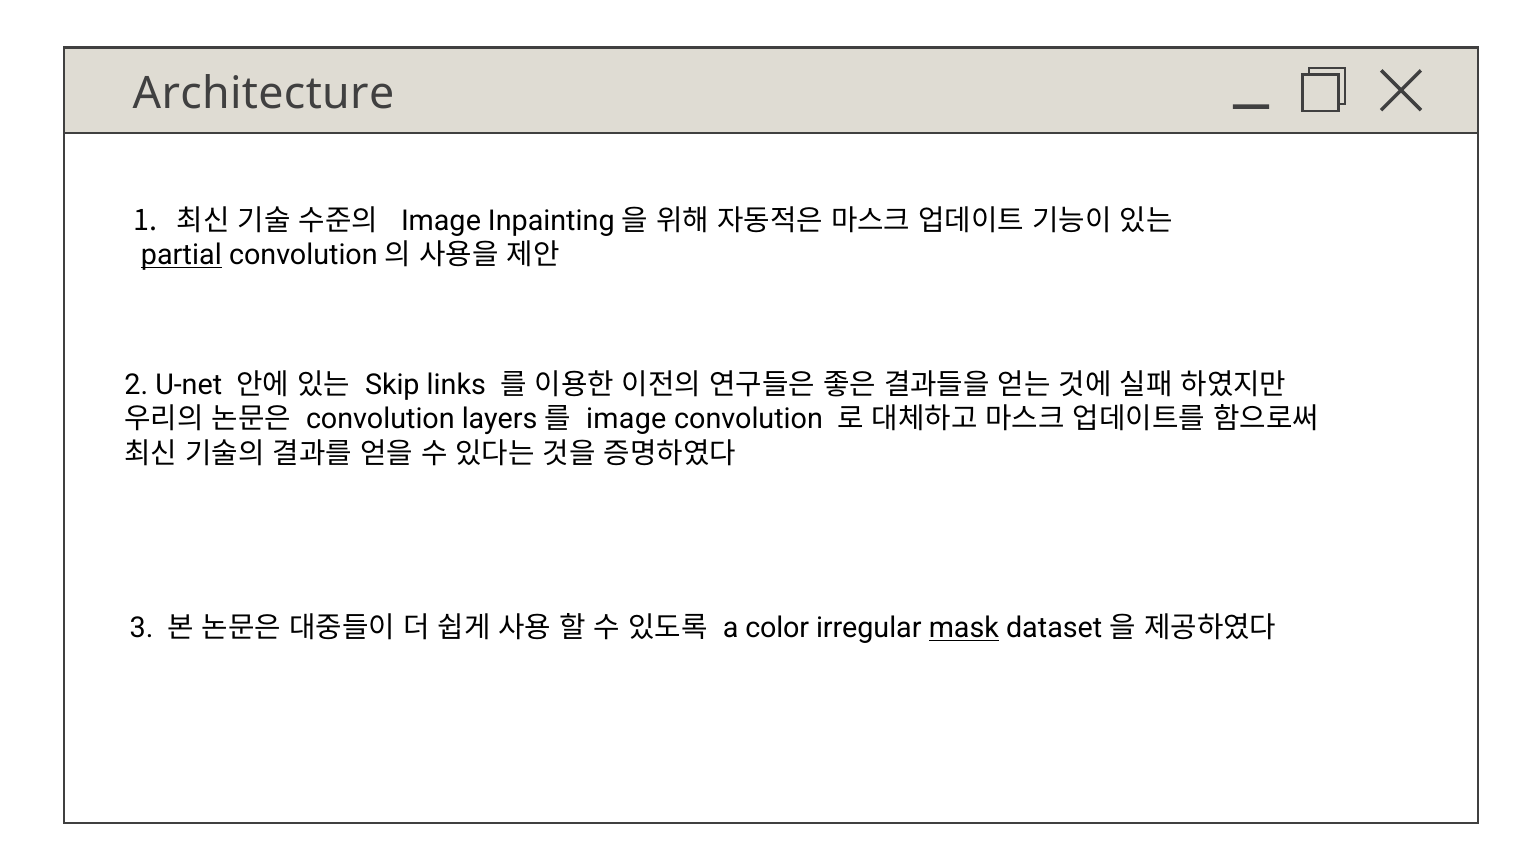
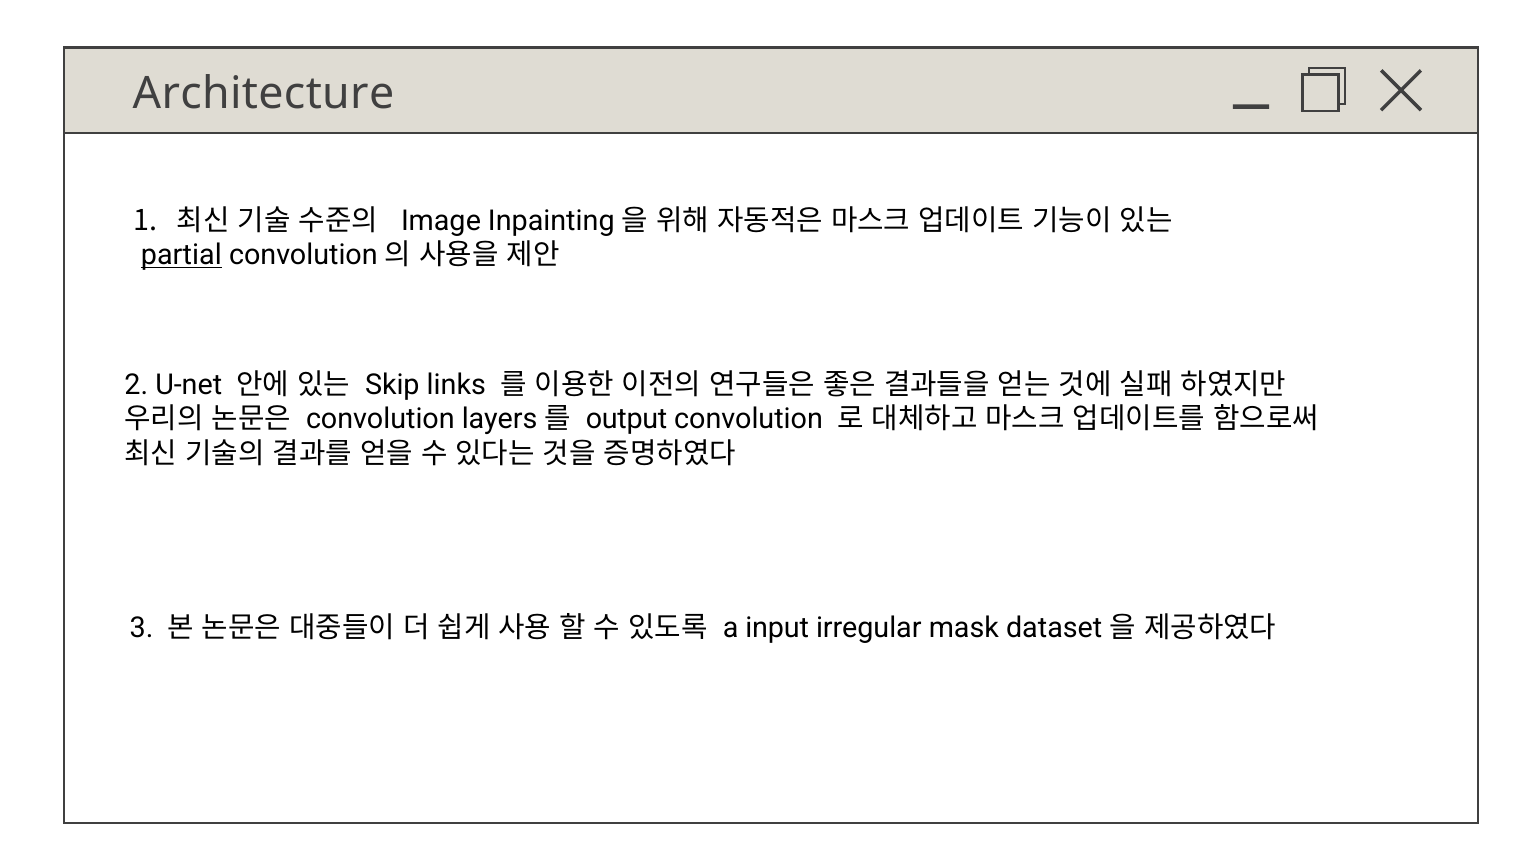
image at (626, 419): image -> output
color: color -> input
mask underline: present -> none
